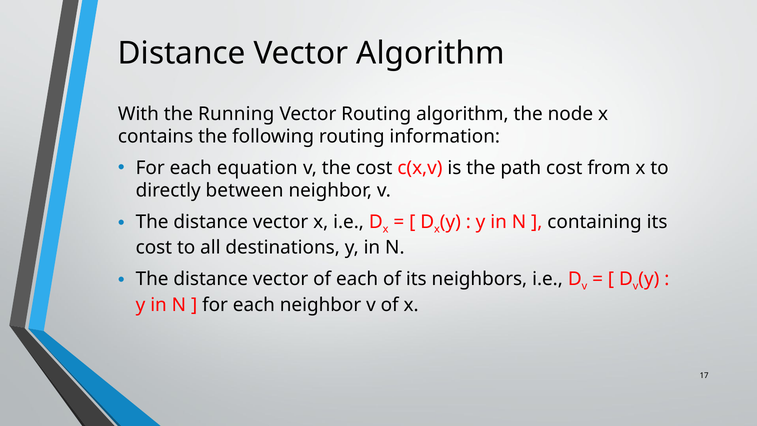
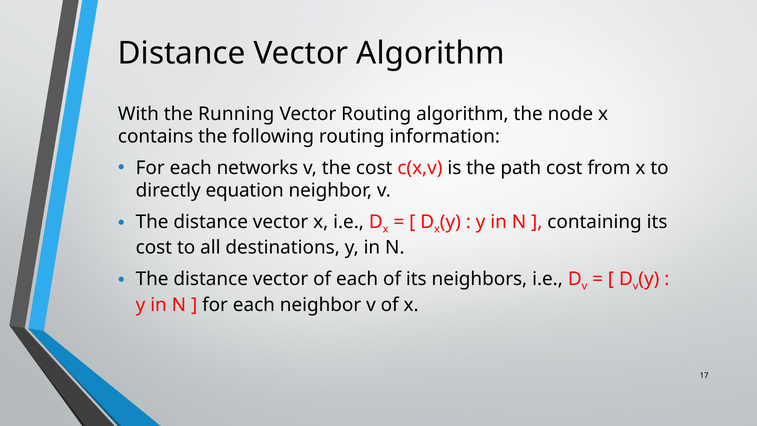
equation: equation -> networks
between: between -> equation
